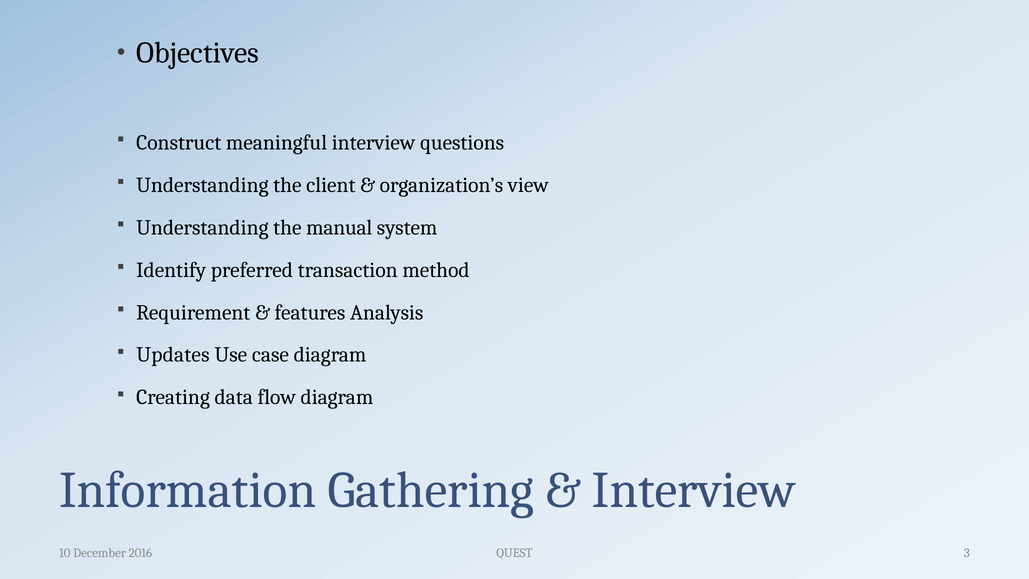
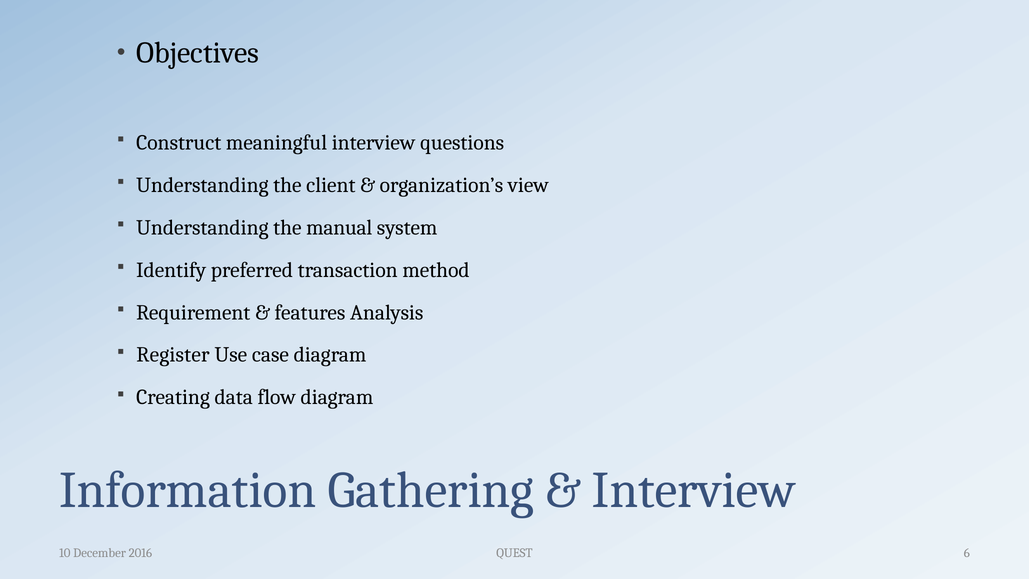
Updates: Updates -> Register
3: 3 -> 6
